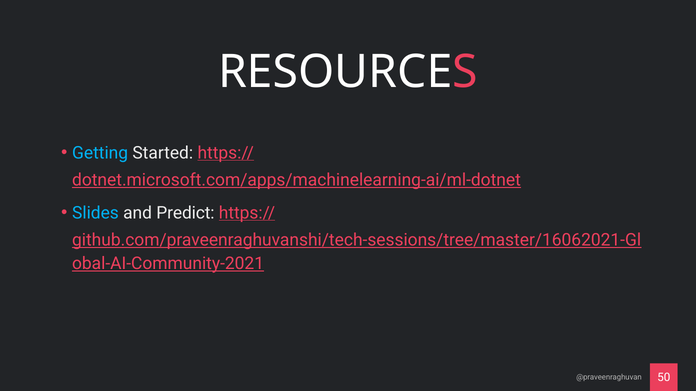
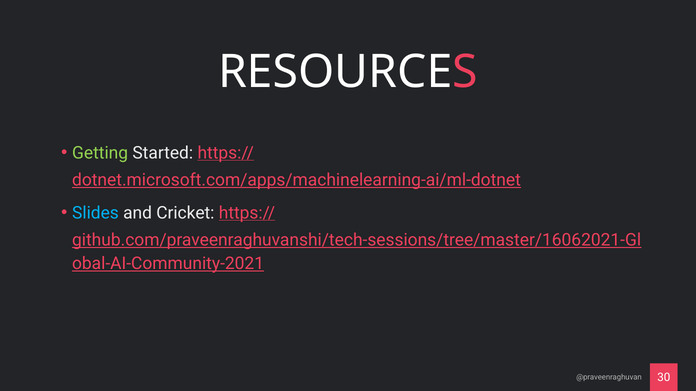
Getting colour: light blue -> light green
Predict: Predict -> Cricket
50: 50 -> 30
